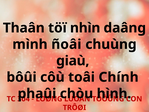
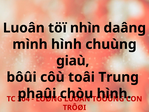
Thaân at (24, 28): Thaân -> Luoân
mình ñoâi: ñoâi -> hình
Chính: Chính -> Trung
